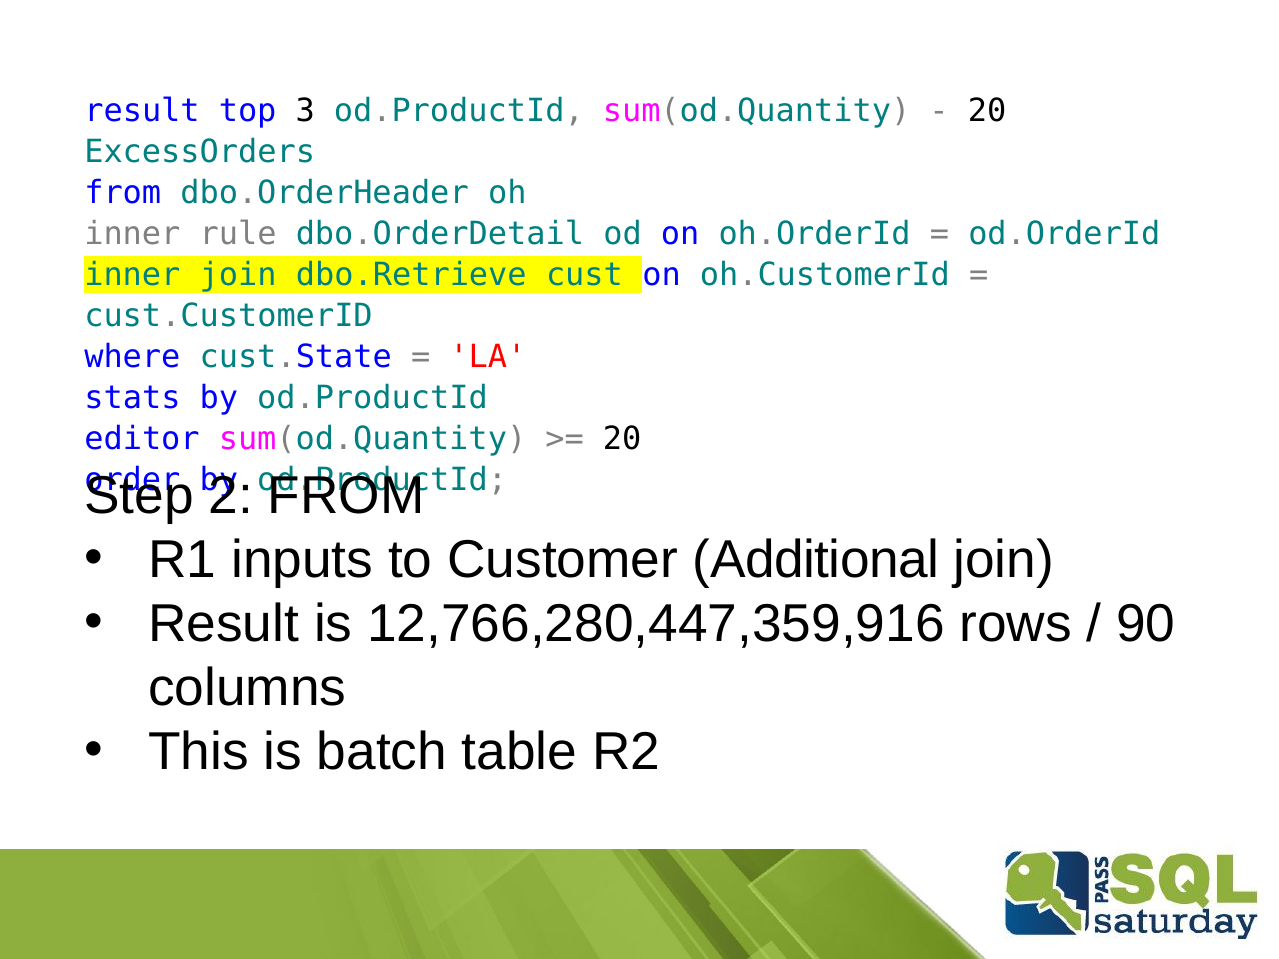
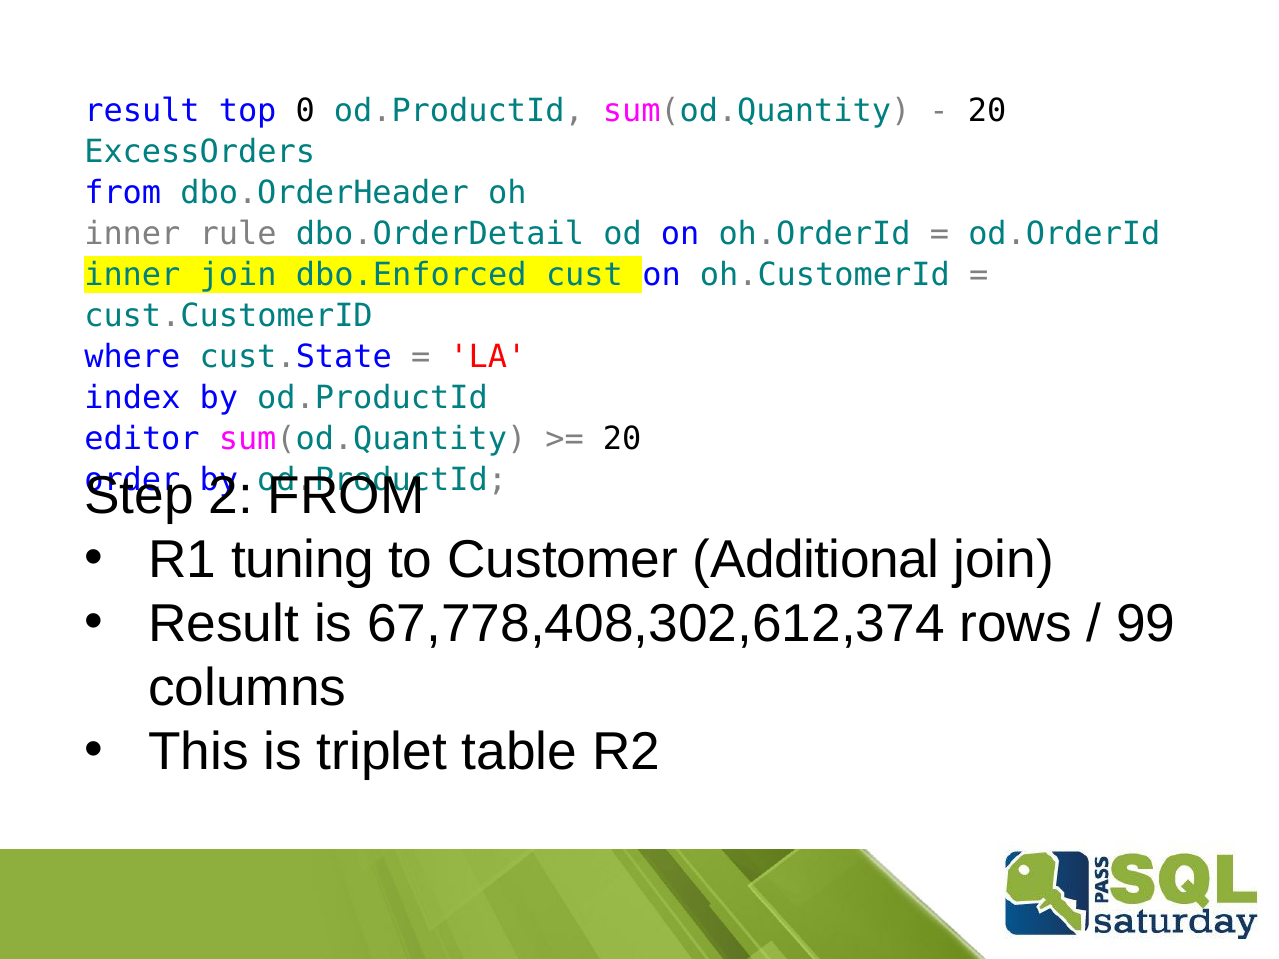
3: 3 -> 0
dbo.Retrieve: dbo.Retrieve -> dbo.Enforced
stats: stats -> index
inputs: inputs -> tuning
12,766,280,447,359,916: 12,766,280,447,359,916 -> 67,778,408,302,612,374
90: 90 -> 99
batch: batch -> triplet
